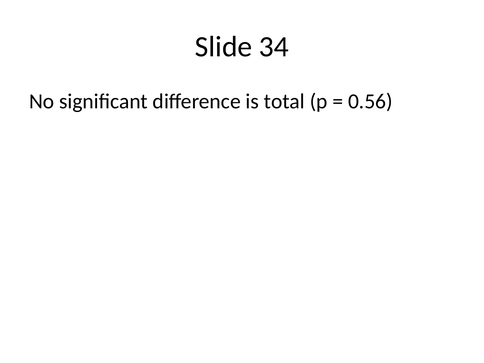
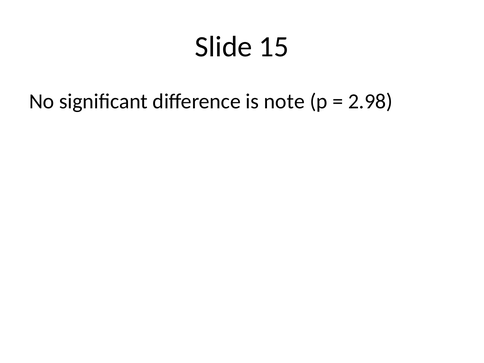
34: 34 -> 15
total: total -> note
0.56: 0.56 -> 2.98
